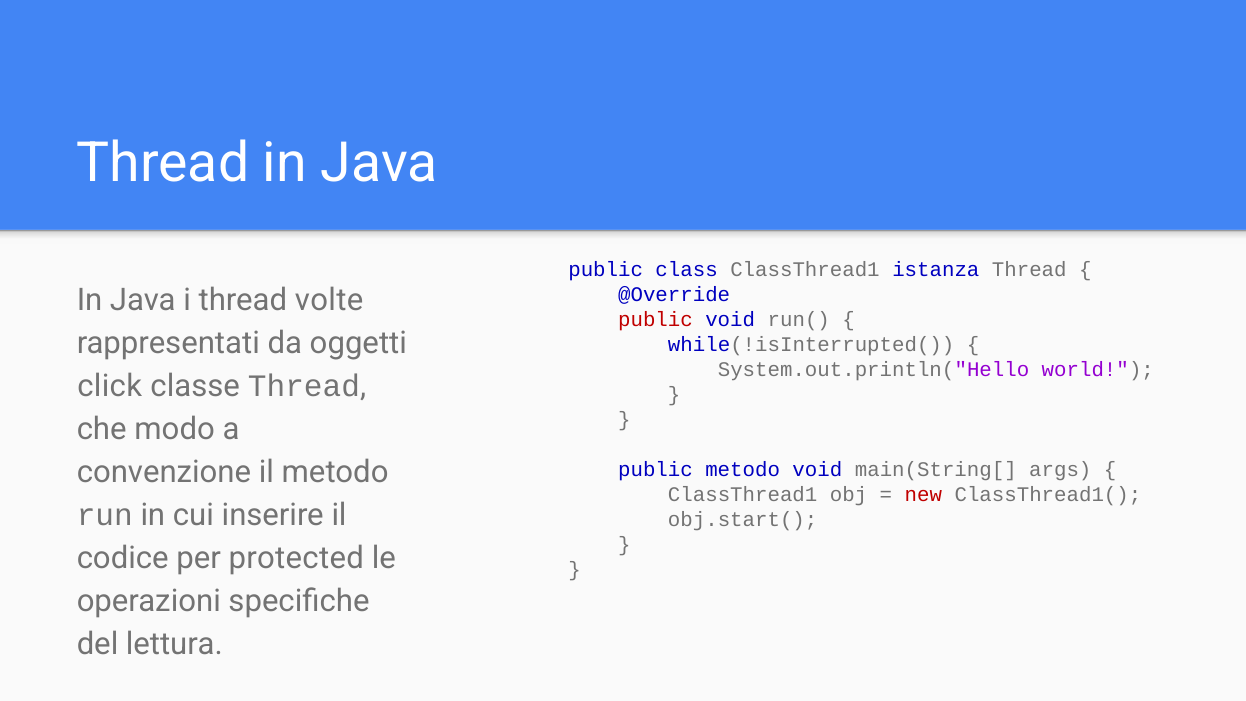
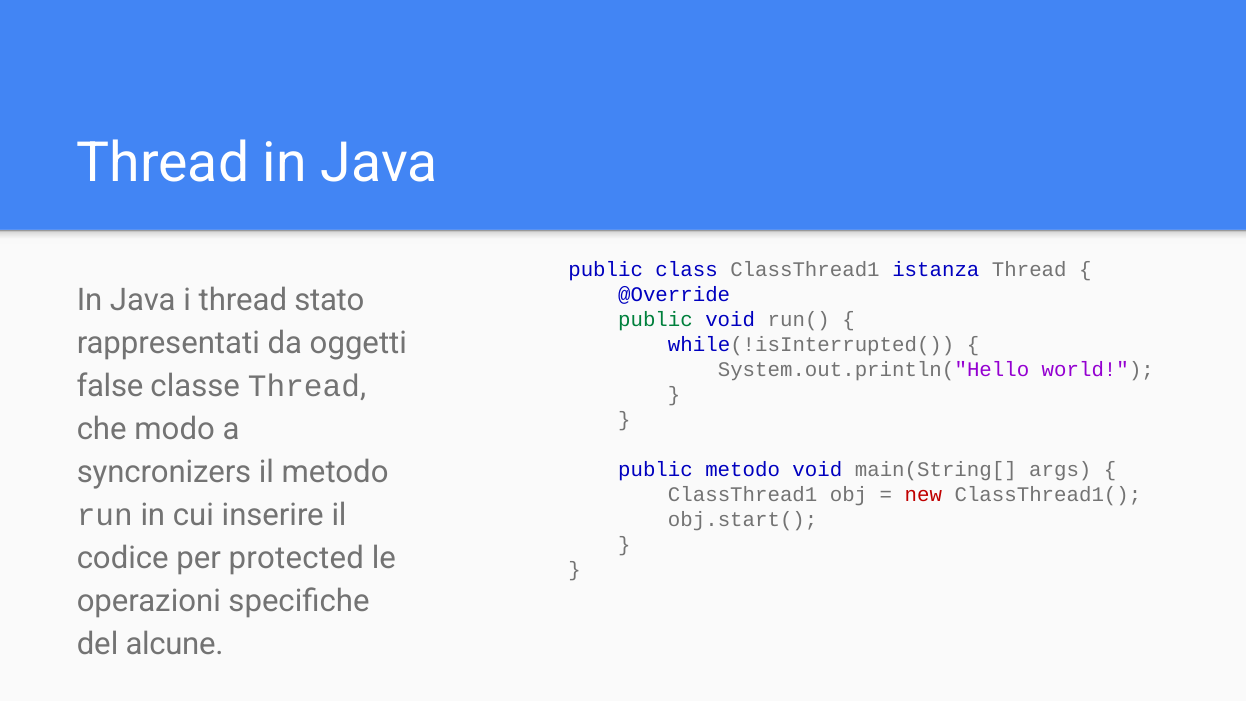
volte: volte -> stato
public at (655, 320) colour: red -> green
click: click -> false
convenzione: convenzione -> syncronizers
lettura: lettura -> alcune
